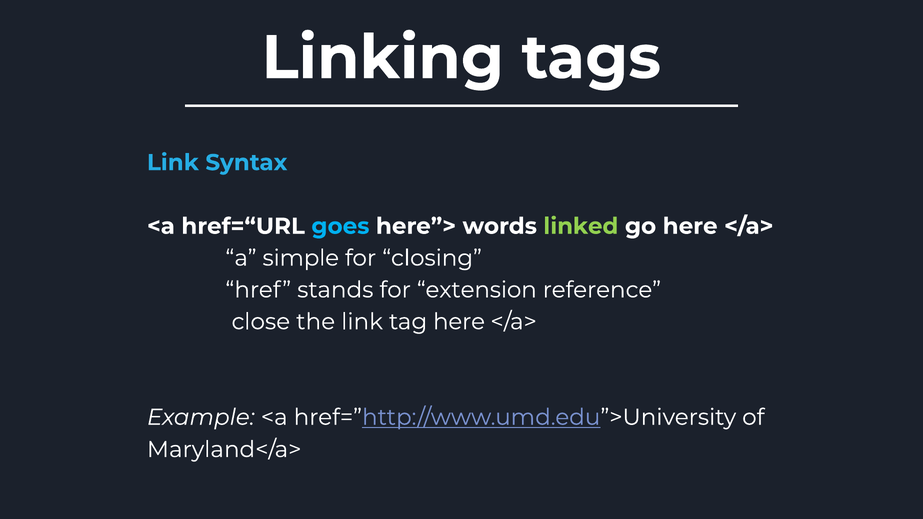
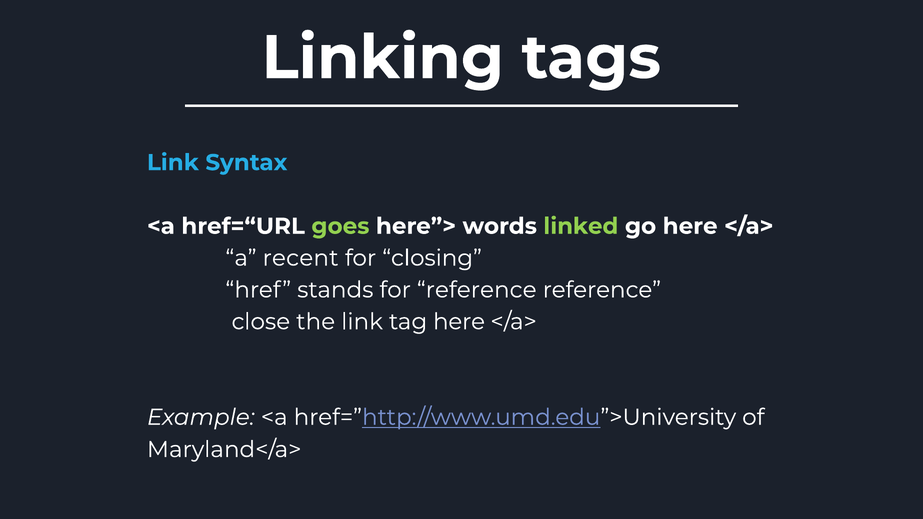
goes colour: light blue -> light green
simple: simple -> recent
for extension: extension -> reference
